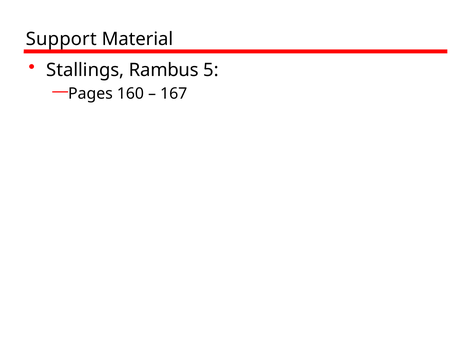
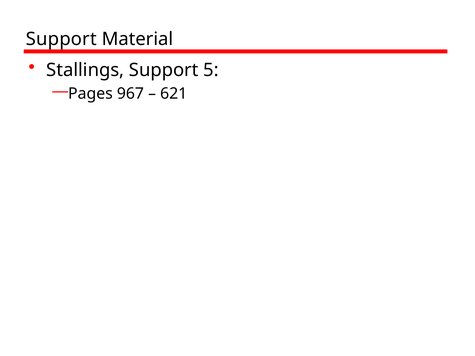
Stallings Rambus: Rambus -> Support
160: 160 -> 967
167: 167 -> 621
